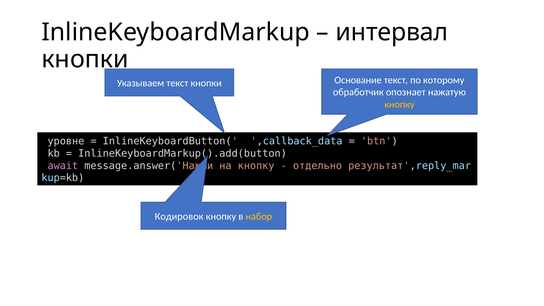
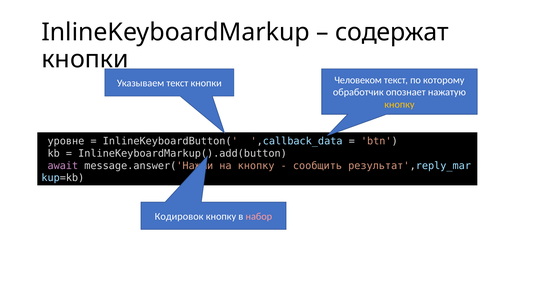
интервал: интервал -> содержат
Основание: Основание -> Человеком
отдельно: отдельно -> сообщить
набор colour: yellow -> pink
